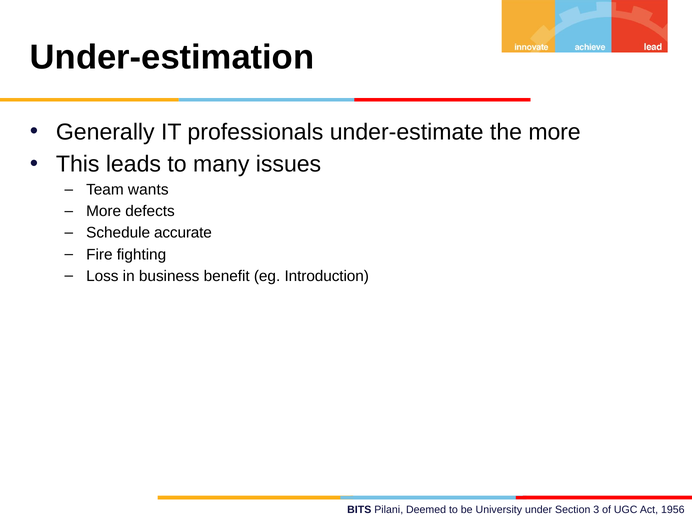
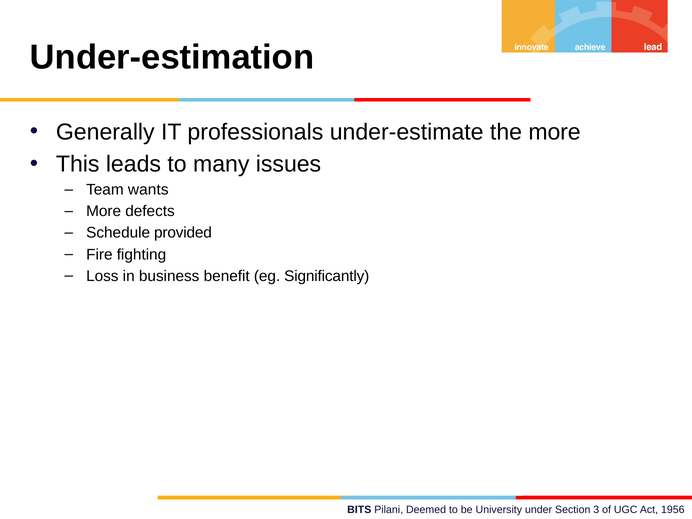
accurate: accurate -> provided
Introduction: Introduction -> Significantly
